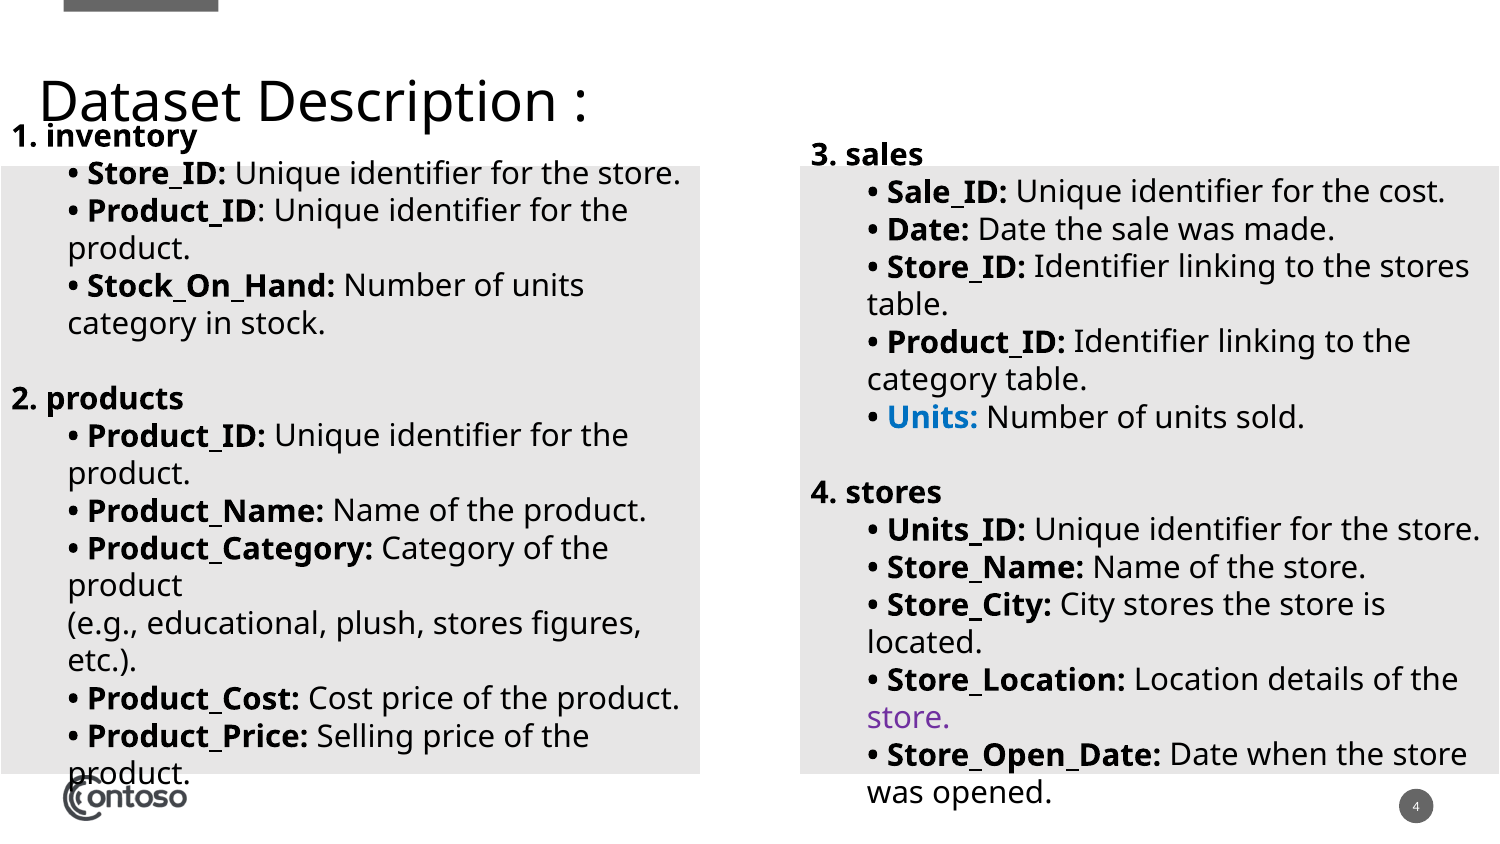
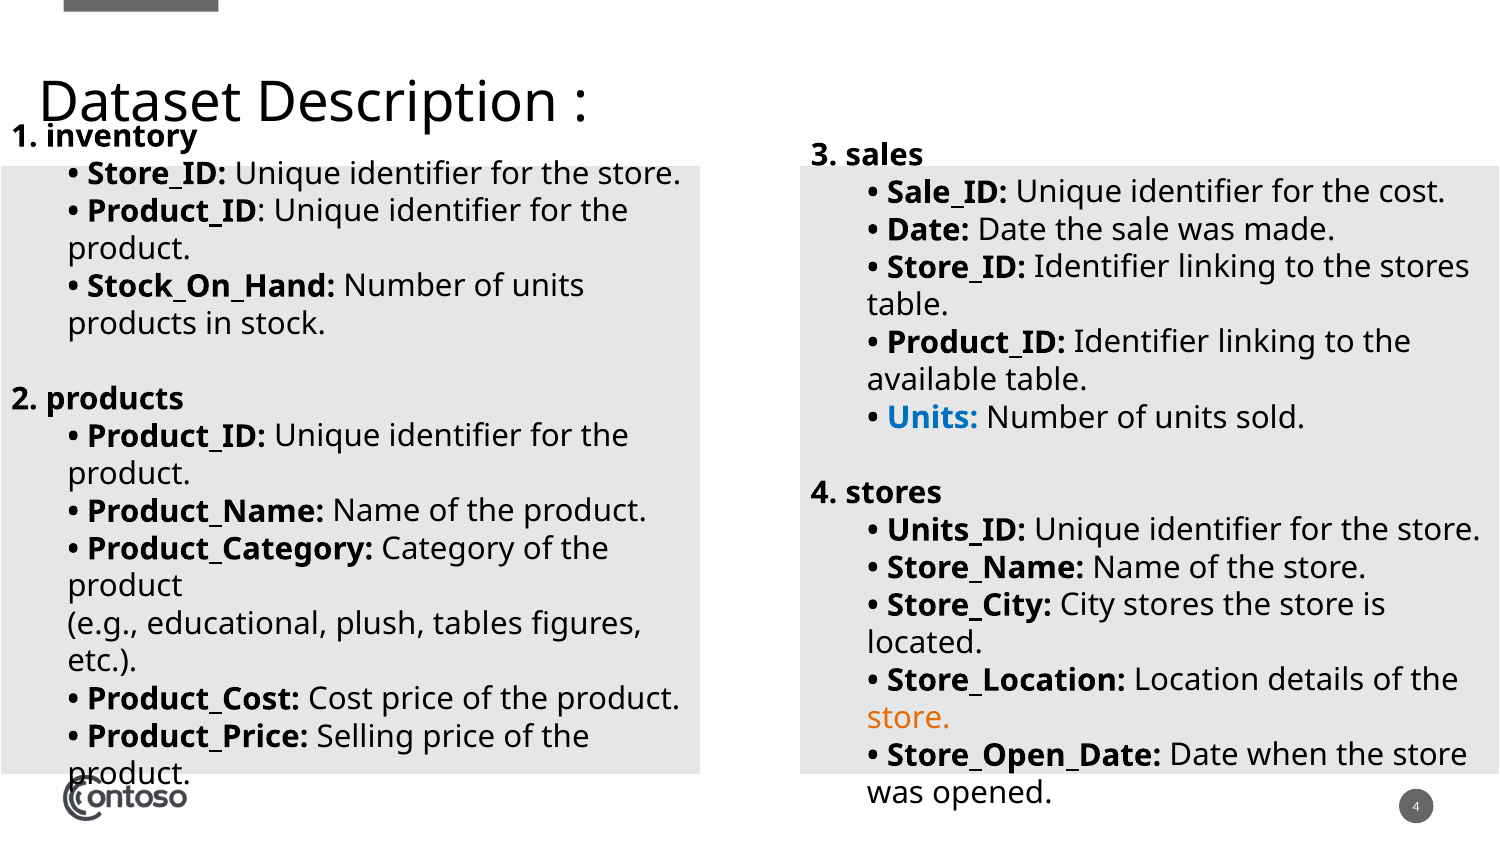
category at (132, 324): category -> products
category at (932, 380): category -> available
plush stores: stores -> tables
store at (909, 718) colour: purple -> orange
